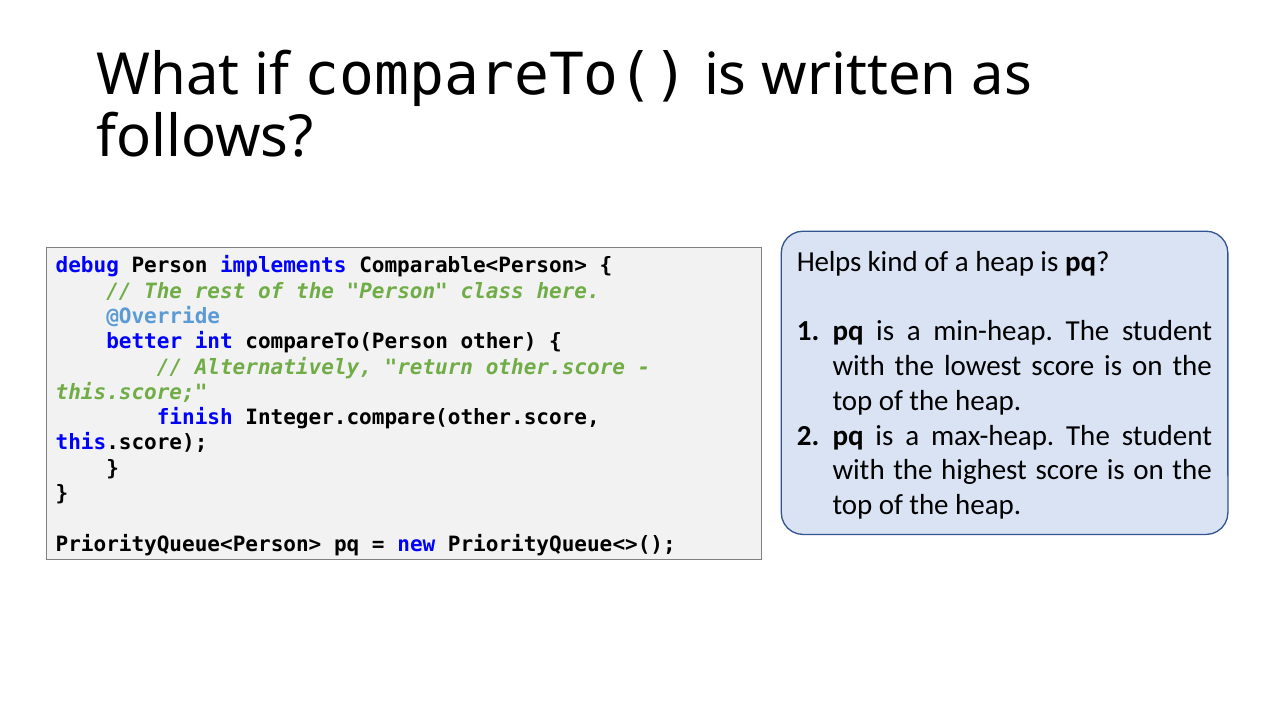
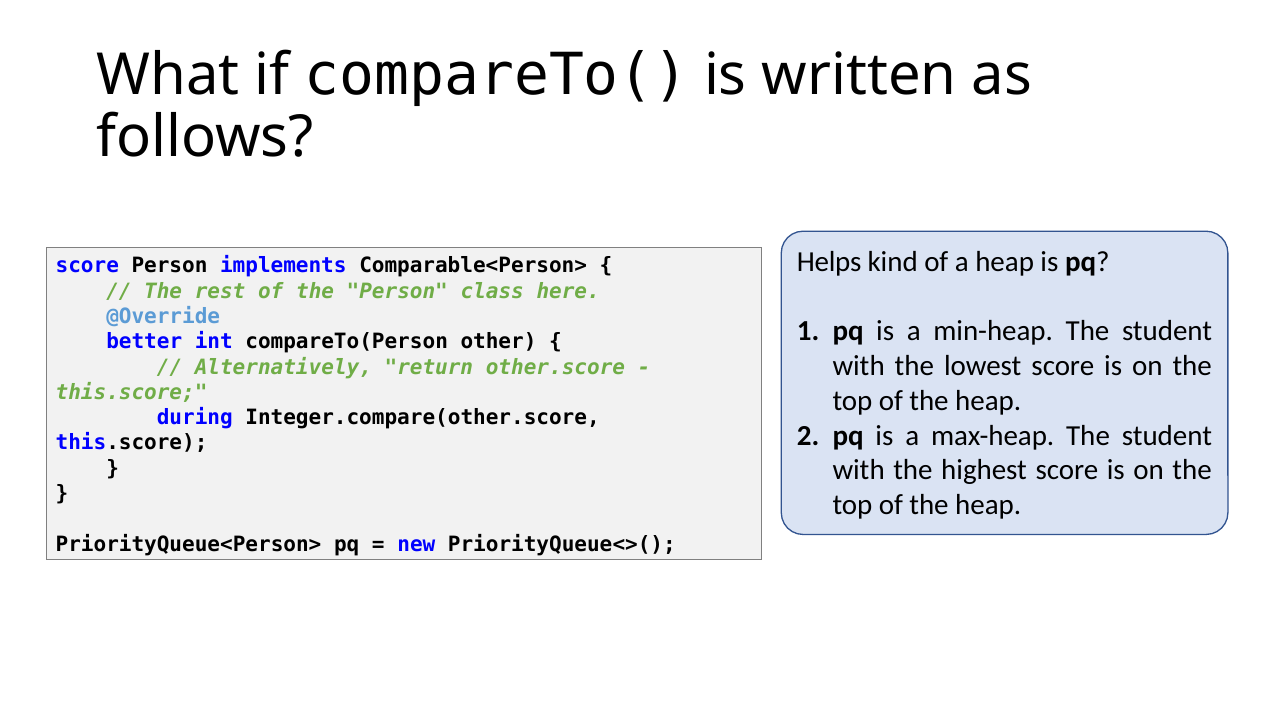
debug at (87, 266): debug -> score
finish: finish -> during
